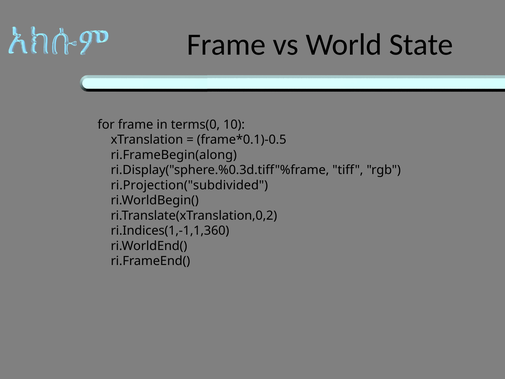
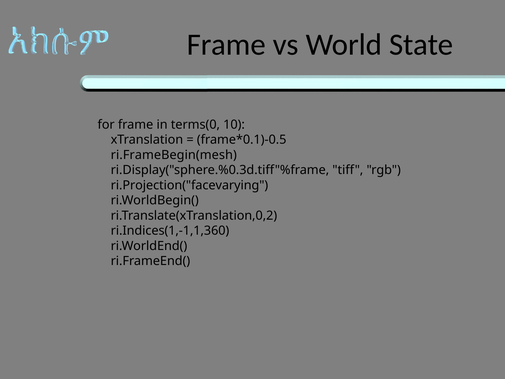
ri.FrameBegin(along: ri.FrameBegin(along -> ri.FrameBegin(mesh
ri.Projection("subdivided: ri.Projection("subdivided -> ri.Projection("facevarying
